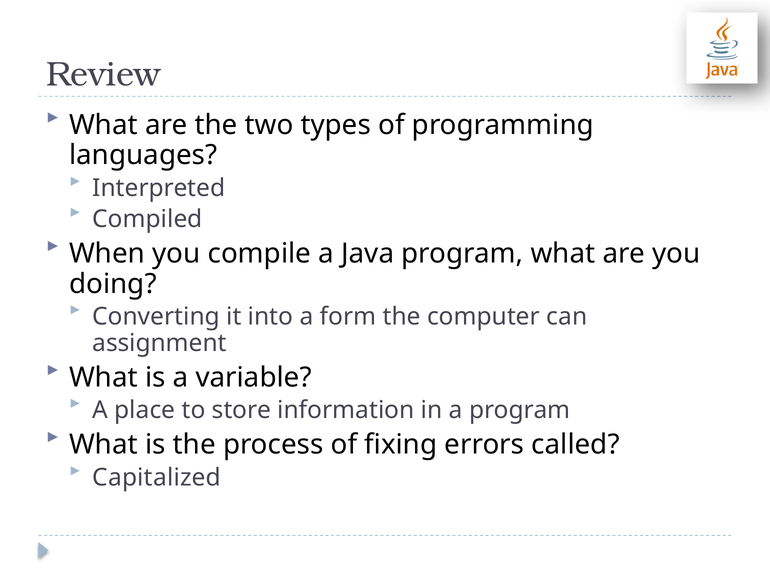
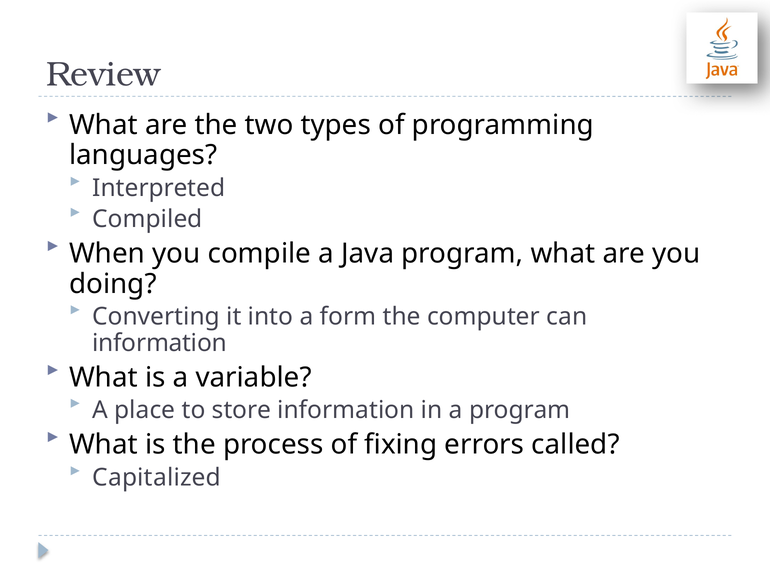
assignment at (159, 343): assignment -> information
